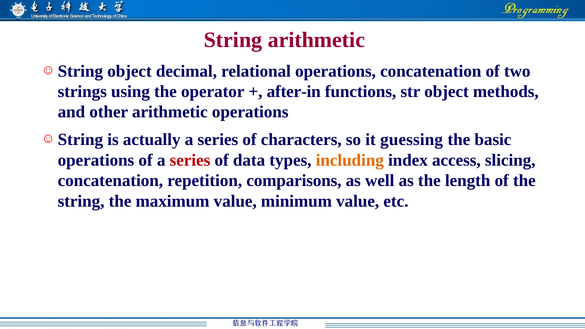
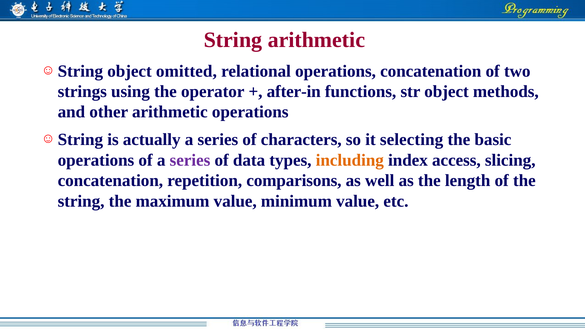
decimal: decimal -> omitted
guessing: guessing -> selecting
series at (190, 160) colour: red -> purple
